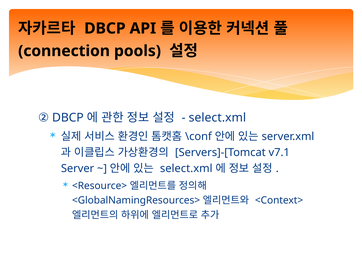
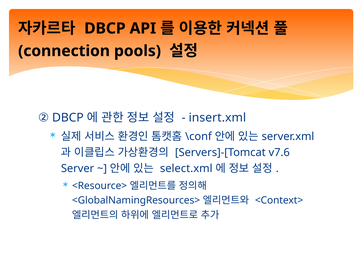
select.xml at (217, 118): select.xml -> insert.xml
v7.1: v7.1 -> v7.6
